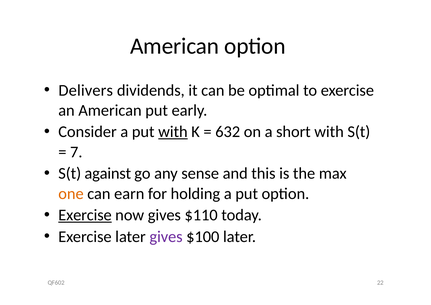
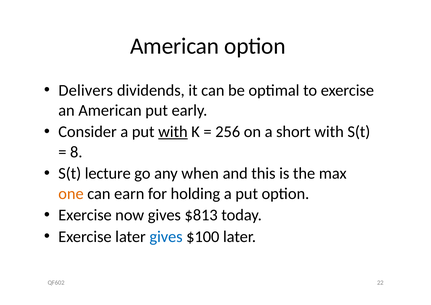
632: 632 -> 256
7: 7 -> 8
against: against -> lecture
sense: sense -> when
Exercise at (85, 215) underline: present -> none
$110: $110 -> $813
gives at (166, 236) colour: purple -> blue
